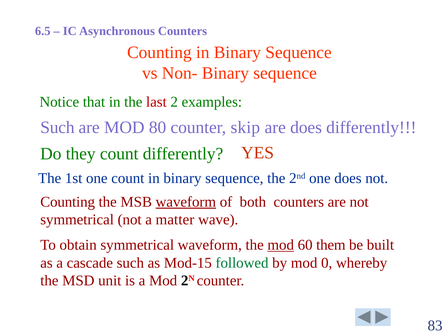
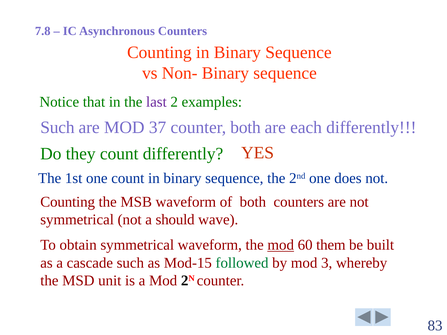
6.5: 6.5 -> 7.8
last colour: red -> purple
80: 80 -> 37
counter skip: skip -> both
are does: does -> each
waveform at (186, 202) underline: present -> none
matter: matter -> should
0: 0 -> 3
